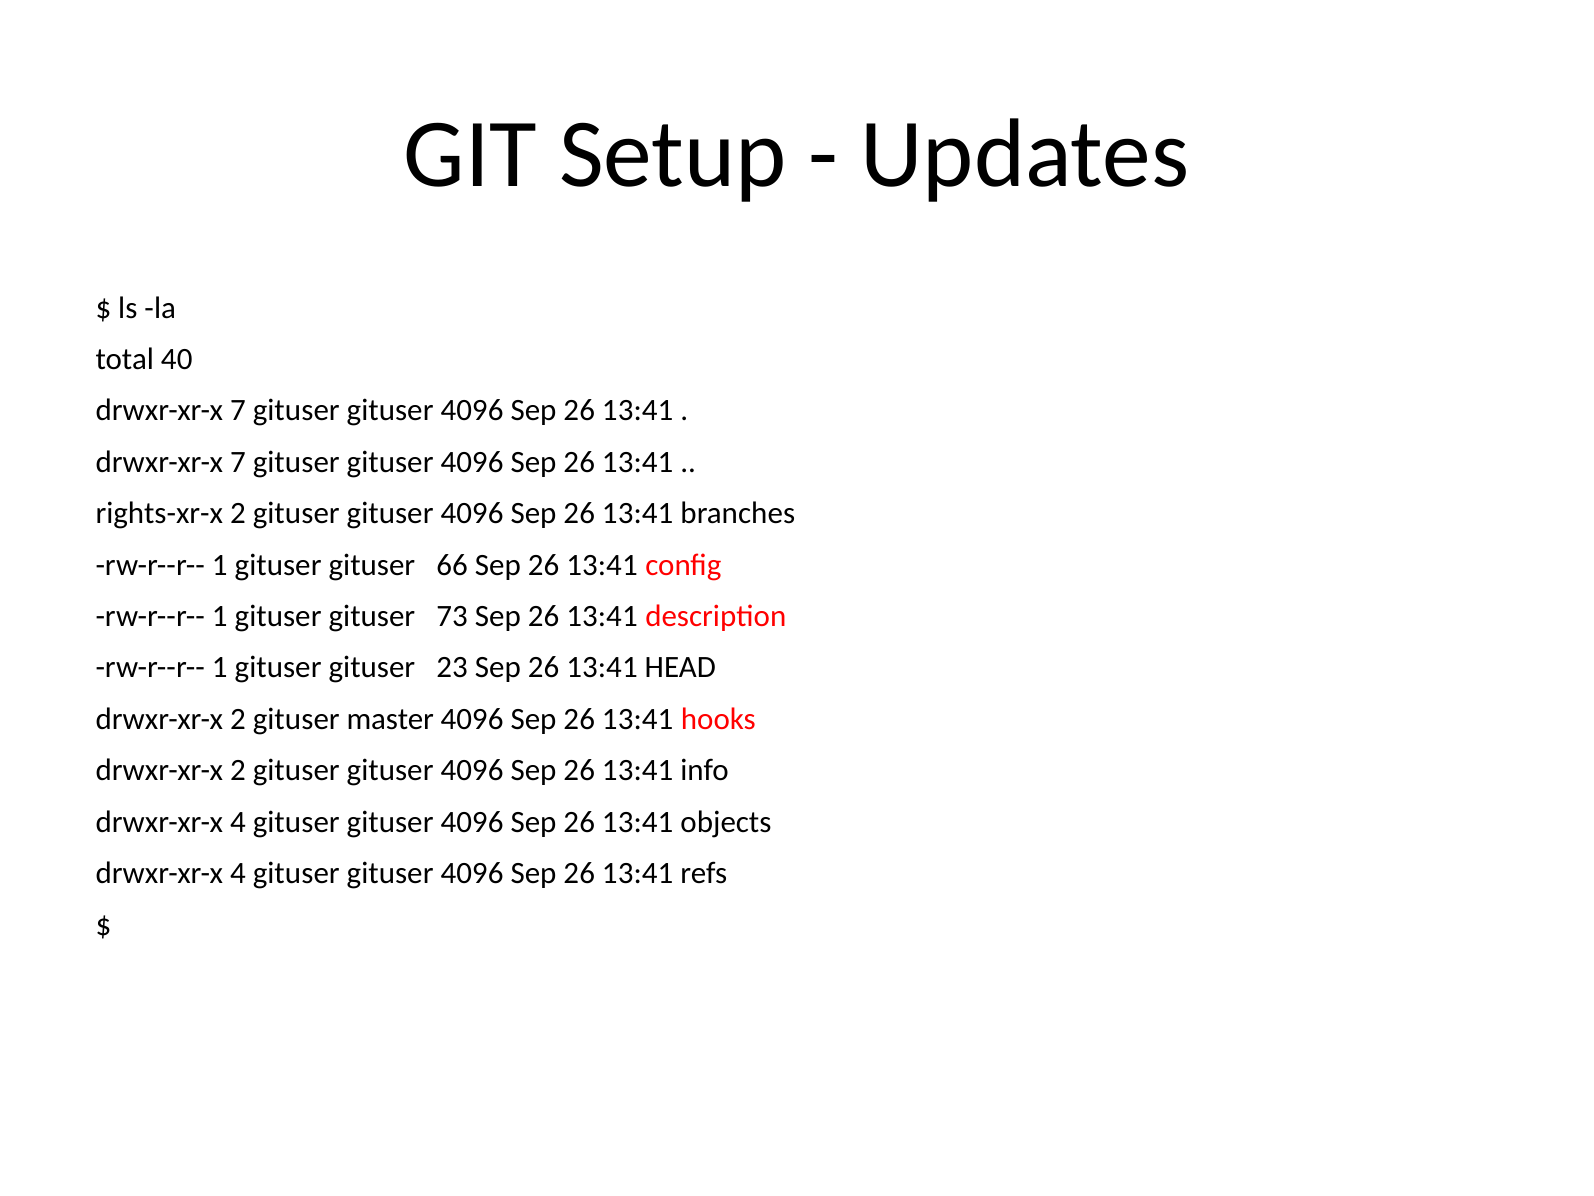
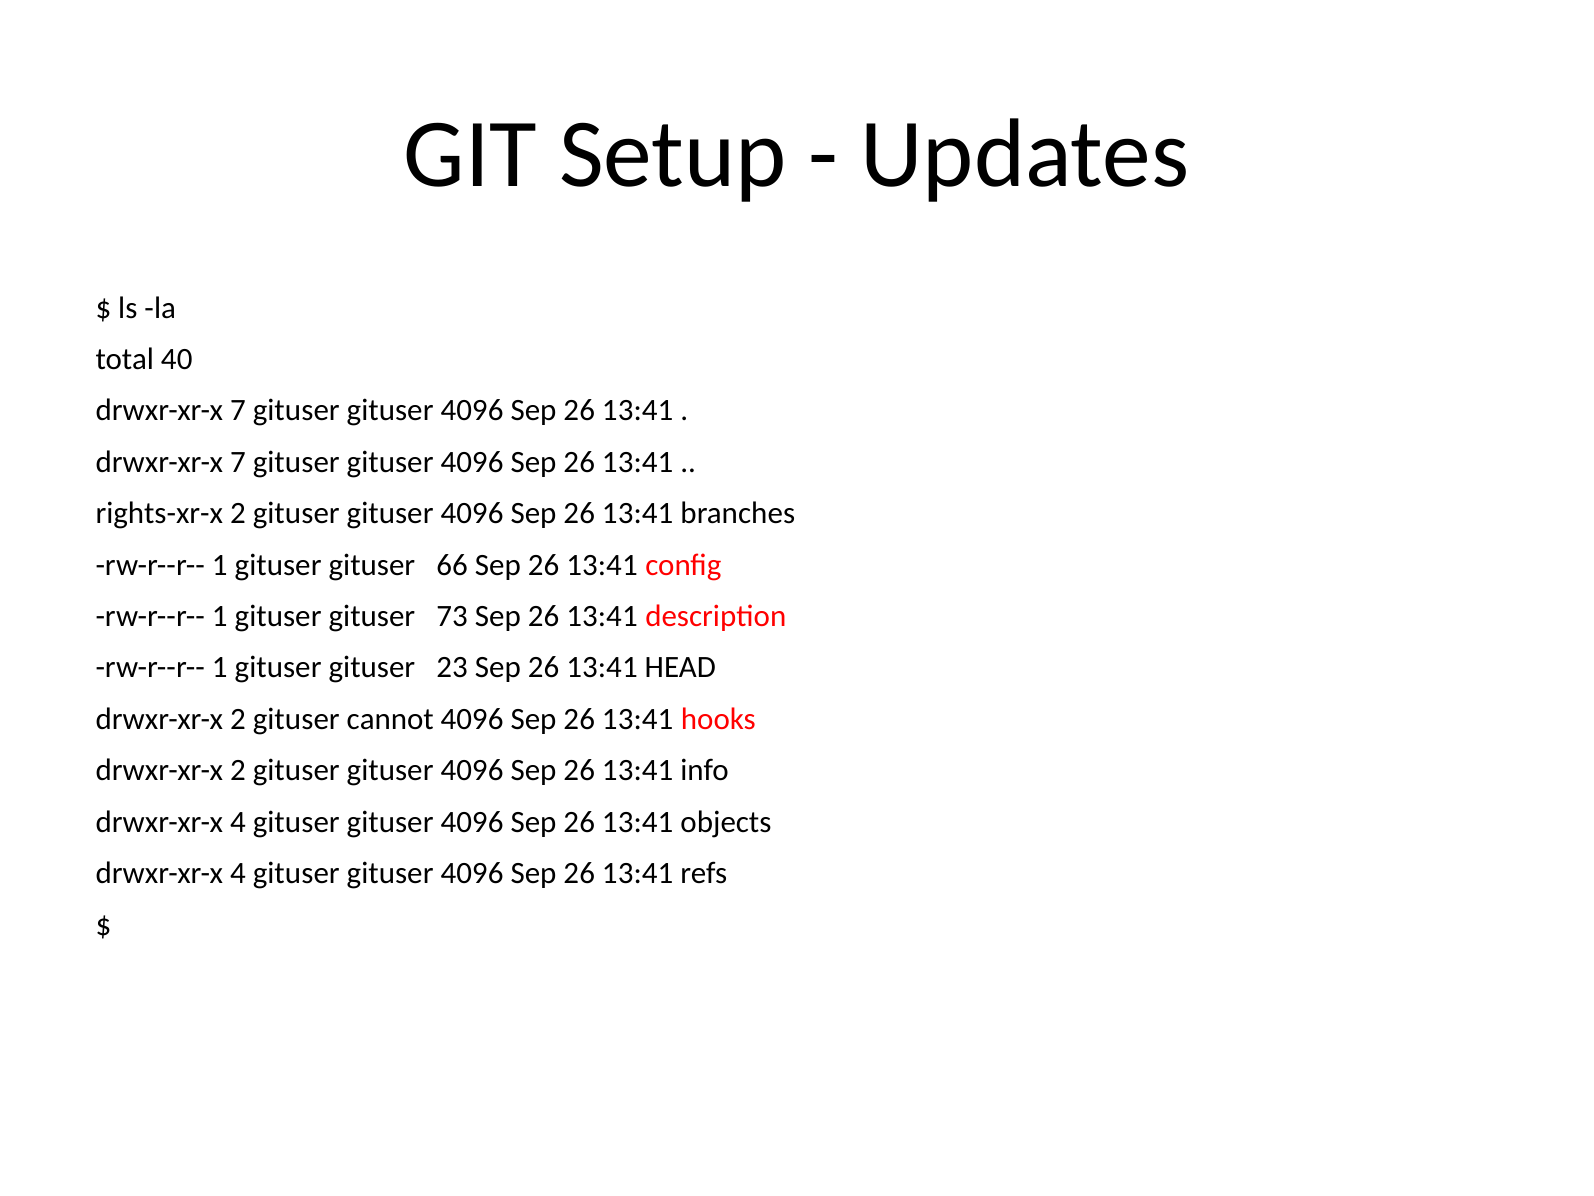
master: master -> cannot
